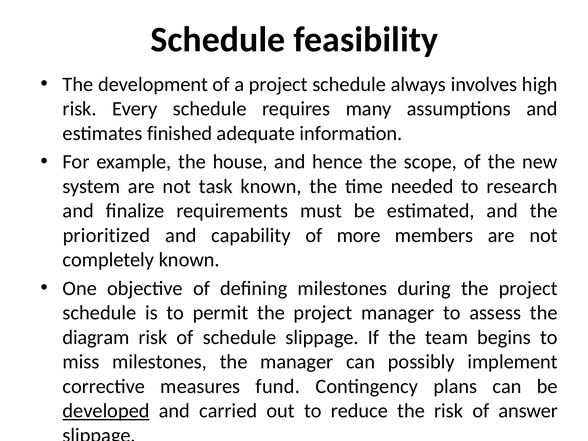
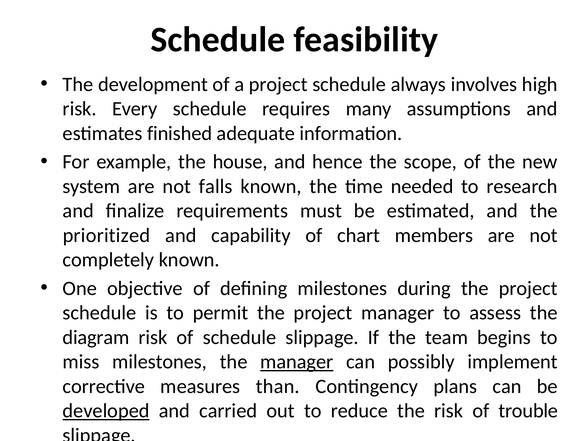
task: task -> falls
more: more -> chart
manager at (297, 362) underline: none -> present
fund: fund -> than
answer: answer -> trouble
